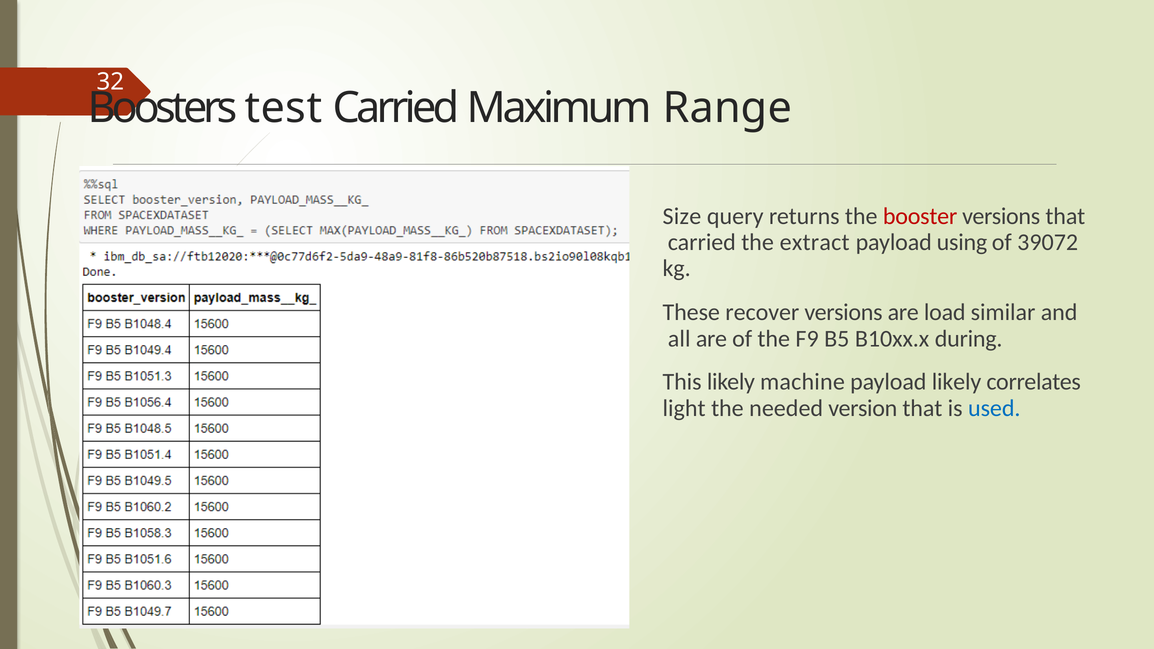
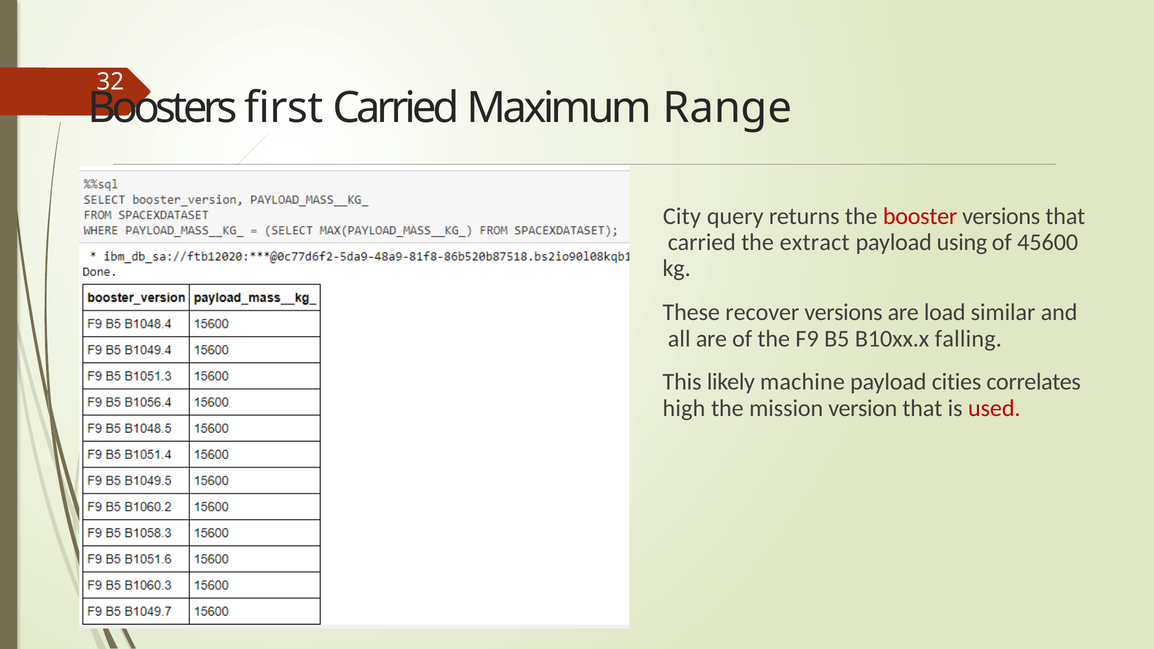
test: test -> first
Size: Size -> City
39072: 39072 -> 45600
during: during -> falling
payload likely: likely -> cities
light: light -> high
needed: needed -> mission
used colour: blue -> red
